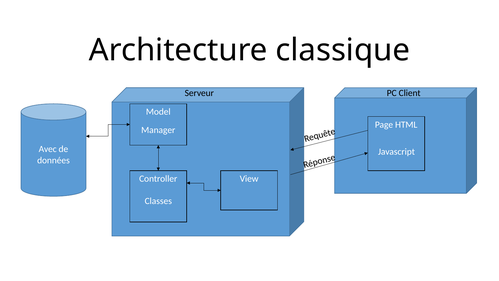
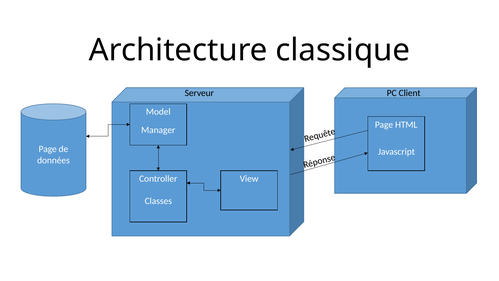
Avec at (48, 149): Avec -> Page
